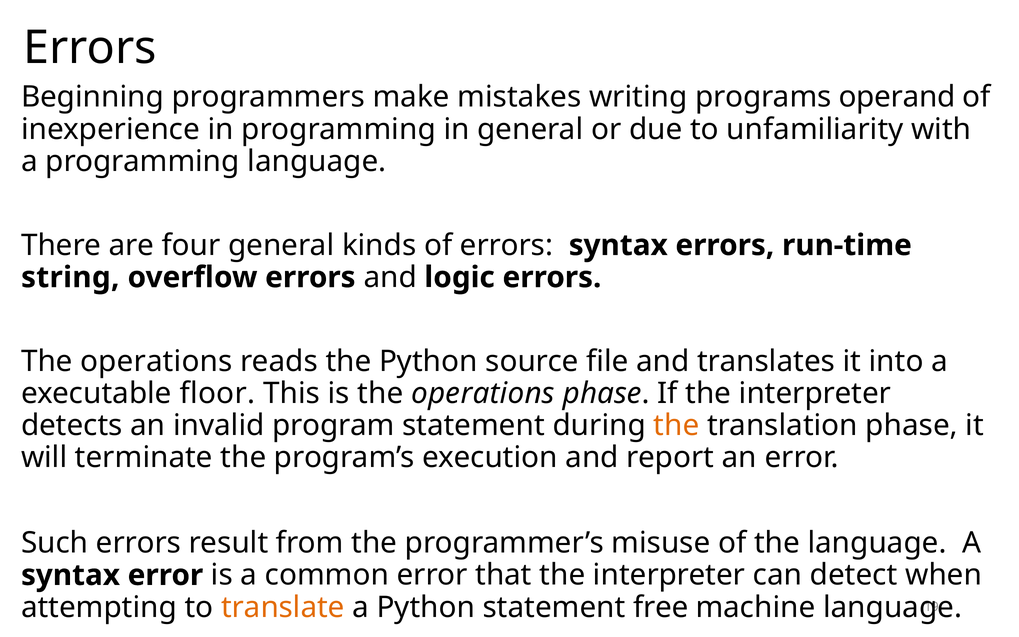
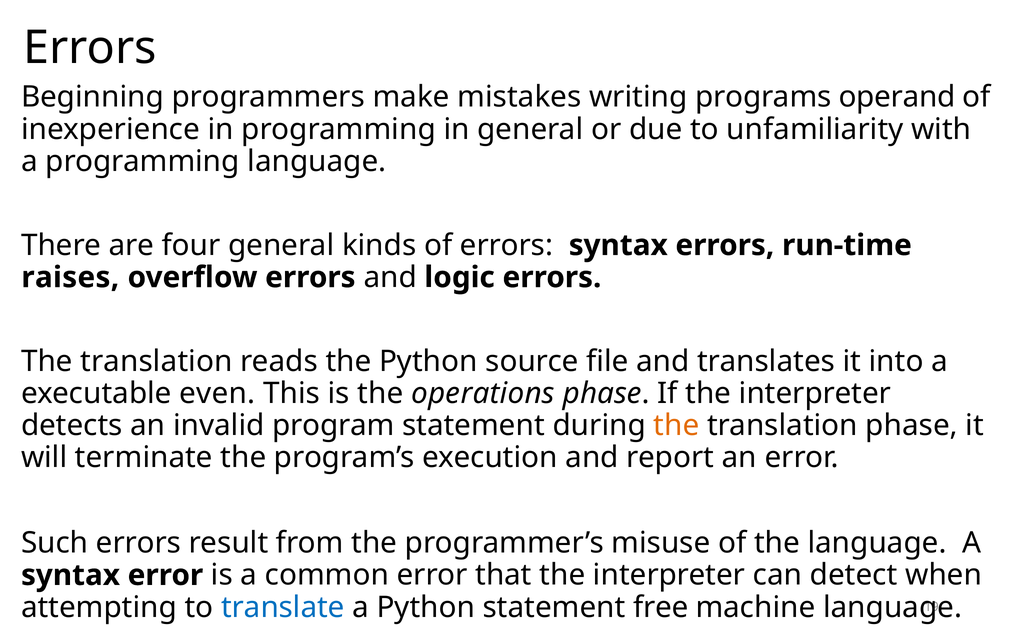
string: string -> raises
operations at (156, 361): operations -> translation
floor: floor -> even
translate colour: orange -> blue
